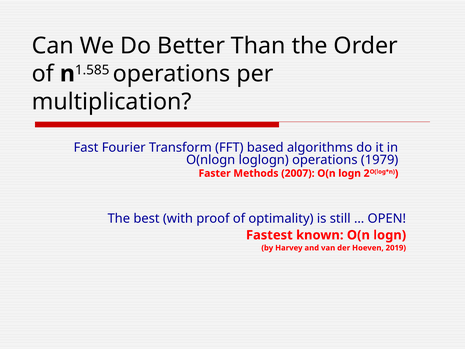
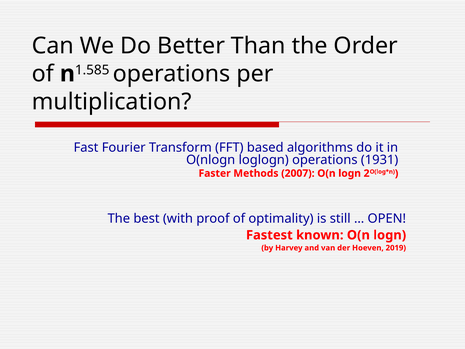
1979: 1979 -> 1931
